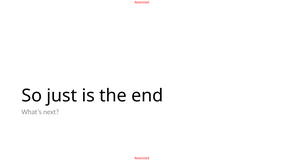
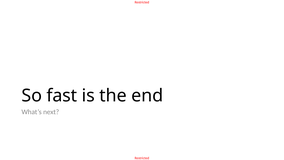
just: just -> fast
